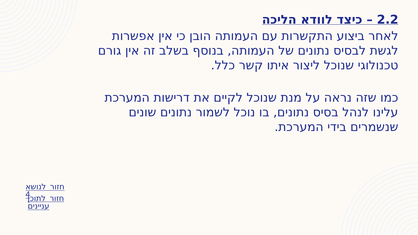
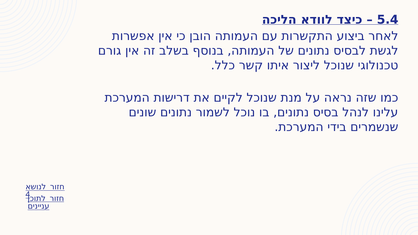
2.2: 2.2 -> 5.4
